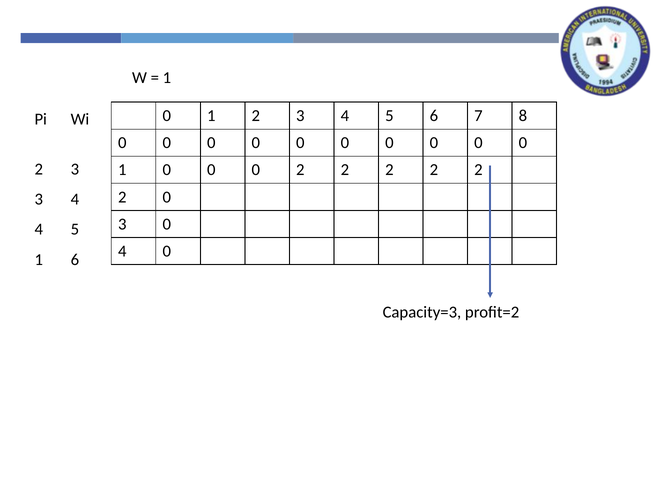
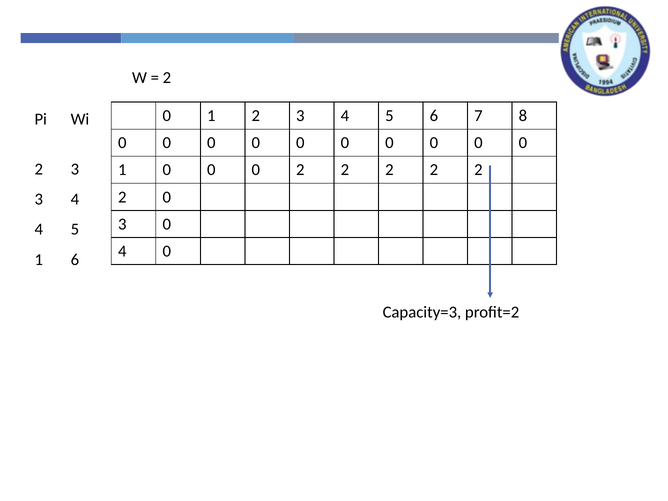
1 at (167, 78): 1 -> 2
